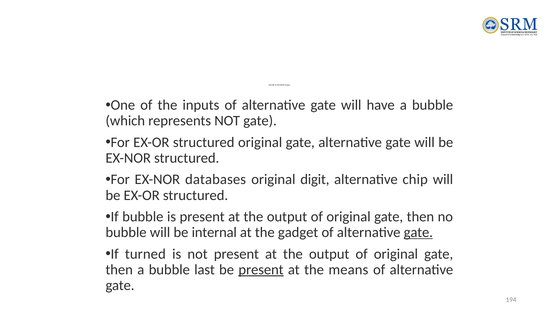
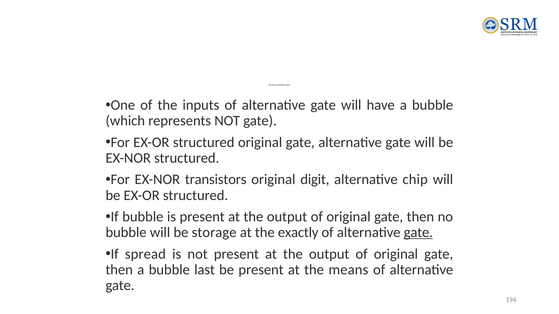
databases: databases -> transistors
internal: internal -> storage
gadget: gadget -> exactly
turned: turned -> spread
present at (261, 270) underline: present -> none
